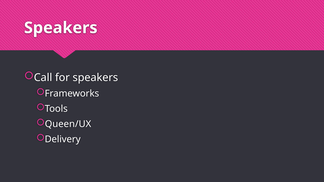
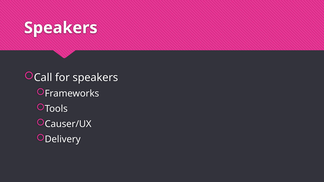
Queen/UX: Queen/UX -> Causer/UX
